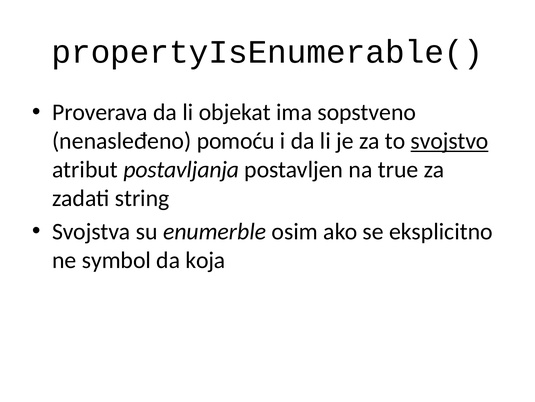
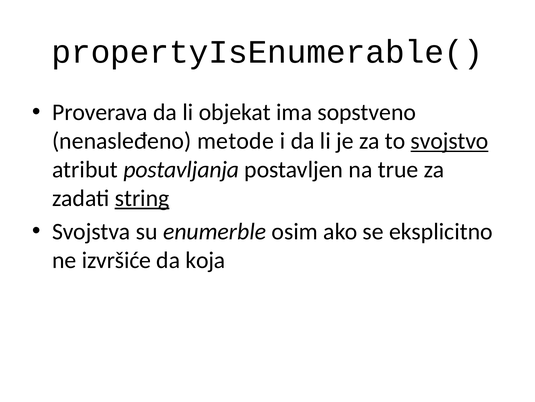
pomoću: pomoću -> metode
string underline: none -> present
symbol: symbol -> izvršiće
